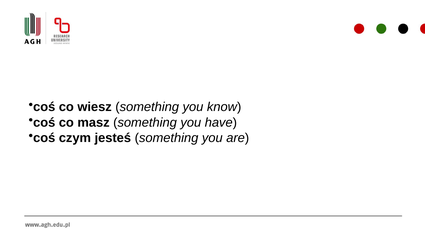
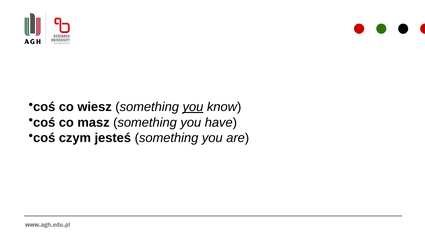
you at (193, 107) underline: none -> present
